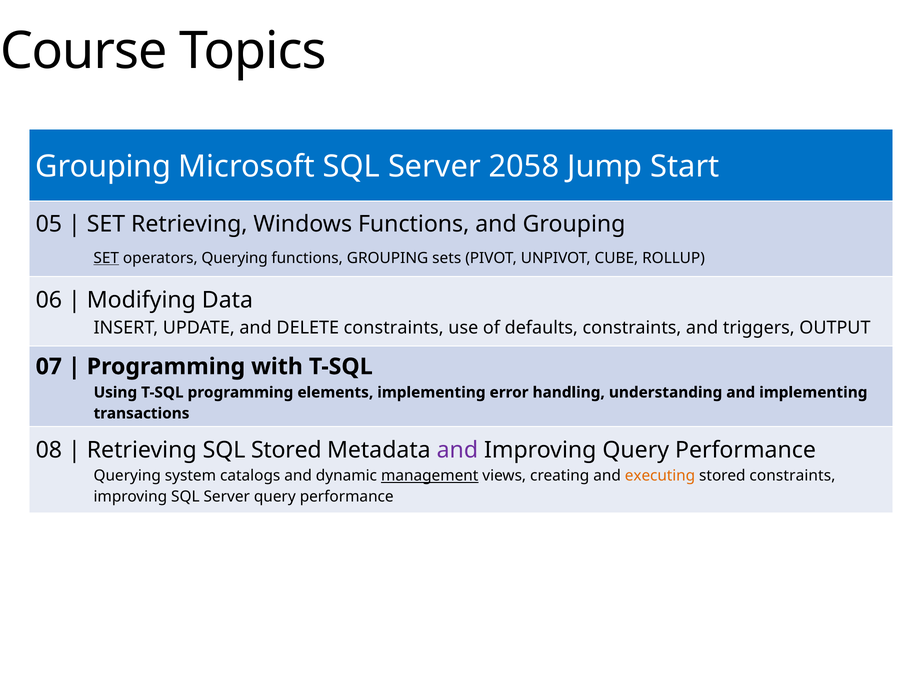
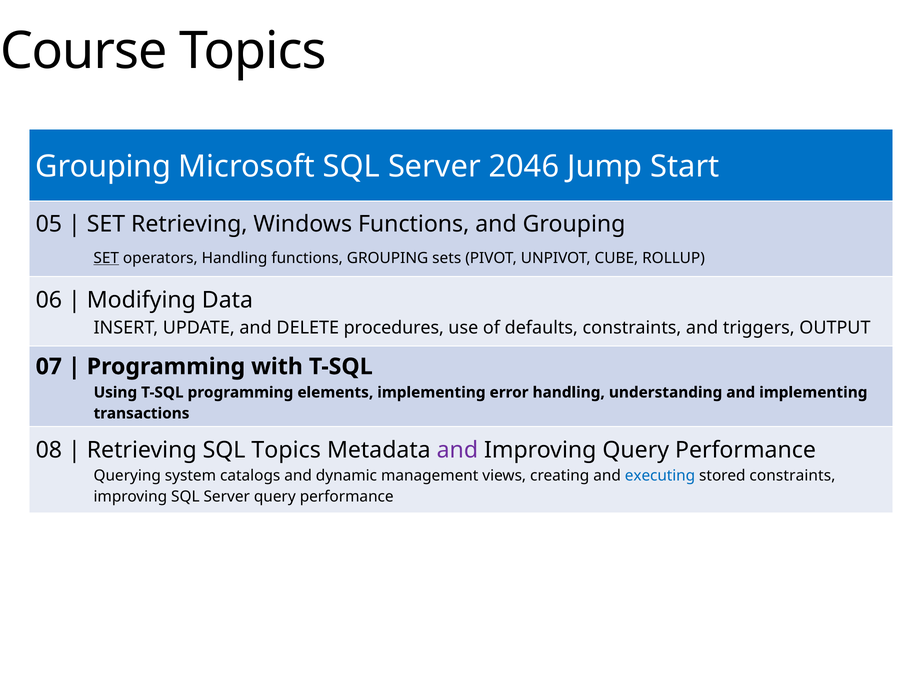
2058: 2058 -> 2046
operators Querying: Querying -> Handling
DELETE constraints: constraints -> procedures
SQL Stored: Stored -> Topics
management underline: present -> none
executing colour: orange -> blue
